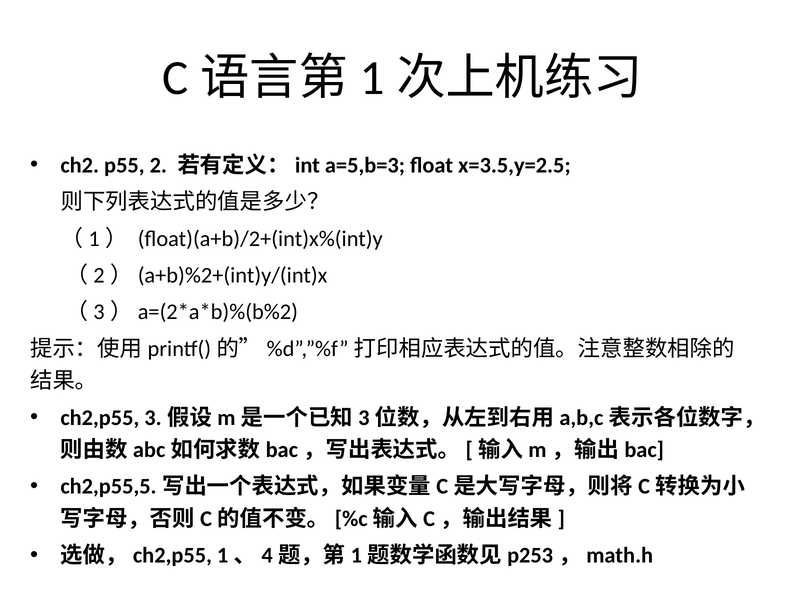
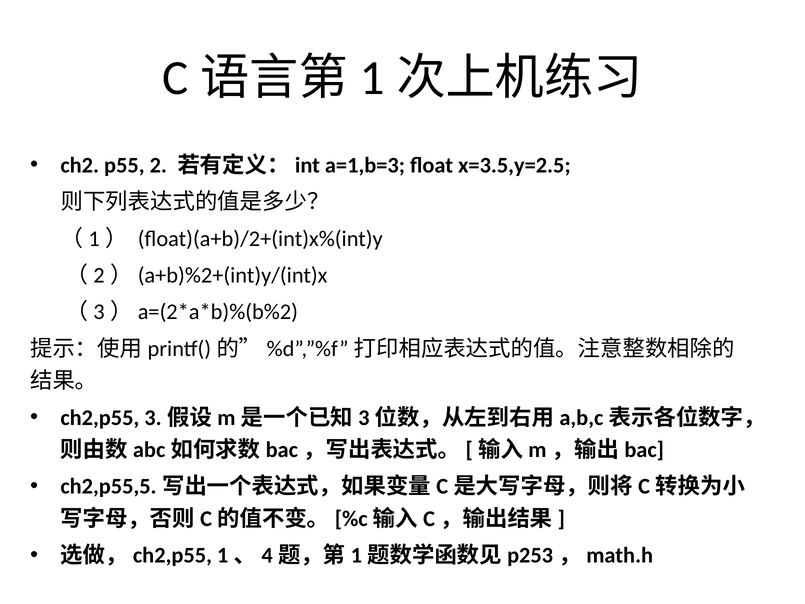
a=5,b=3: a=5,b=3 -> a=1,b=3
